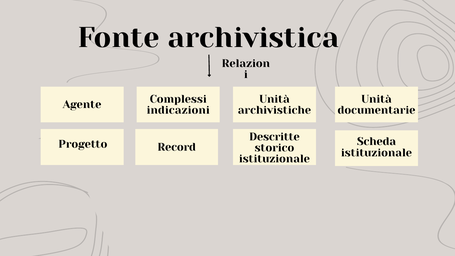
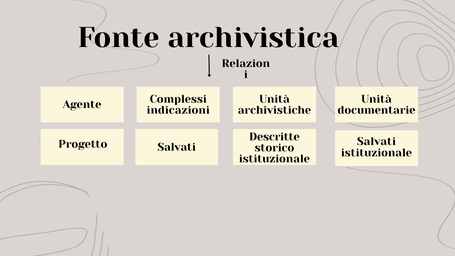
Scheda at (377, 142): Scheda -> Salvati
Record at (177, 147): Record -> Salvati
